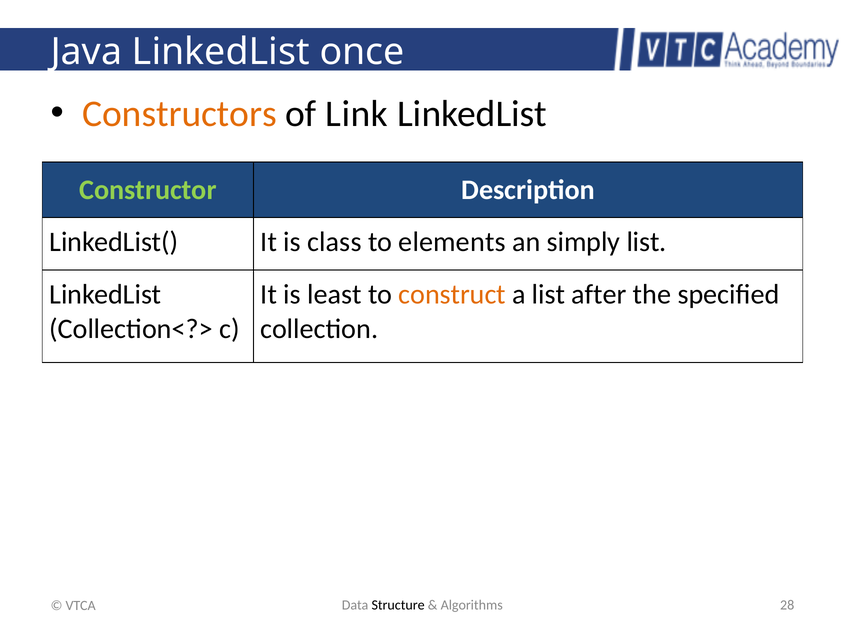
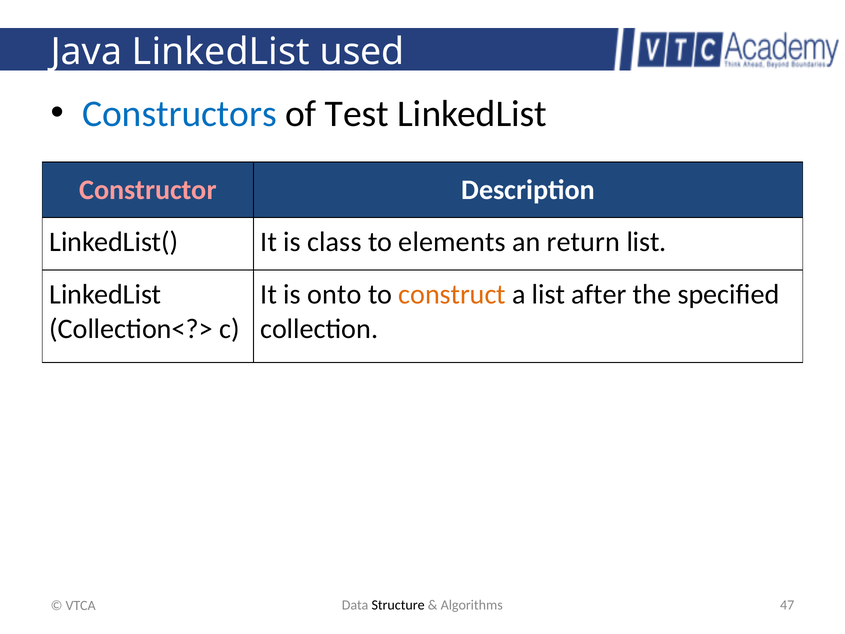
once: once -> used
Constructors colour: orange -> blue
Link: Link -> Test
Constructor colour: light green -> pink
simply: simply -> return
least: least -> onto
28: 28 -> 47
